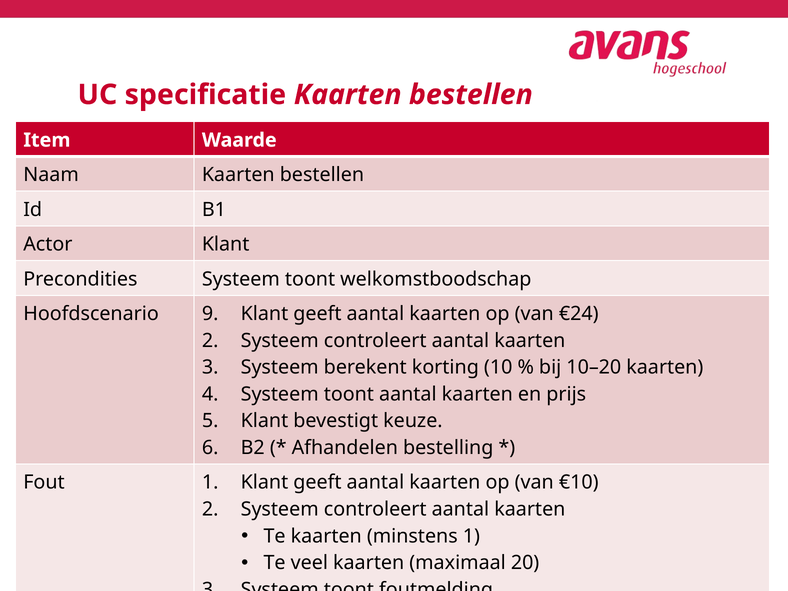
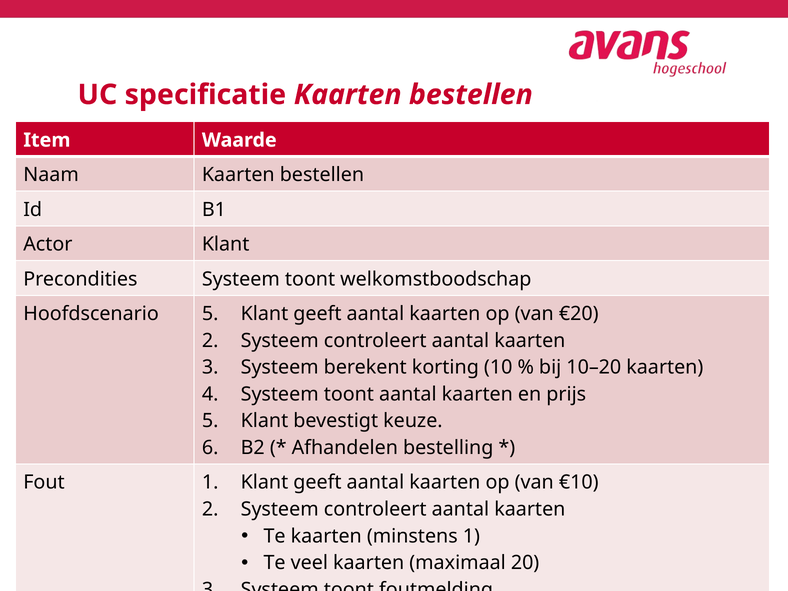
Hoofdscenario 9: 9 -> 5
€24: €24 -> €20
